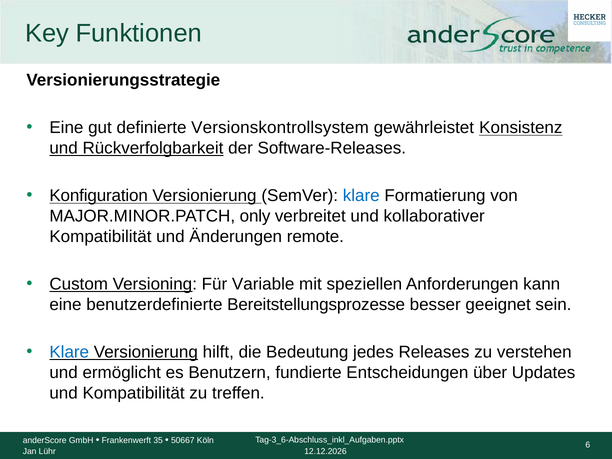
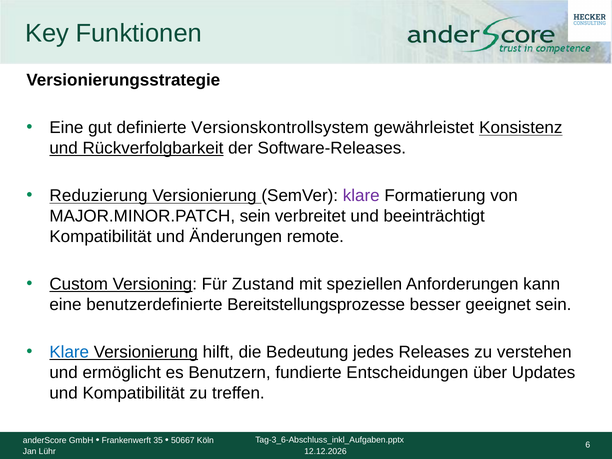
Konfiguration: Konfiguration -> Reduzierung
klare at (361, 196) colour: blue -> purple
MAJOR.MINOR.PATCH only: only -> sein
kollaborativer: kollaborativer -> beeinträchtigt
Variable: Variable -> Zustand
